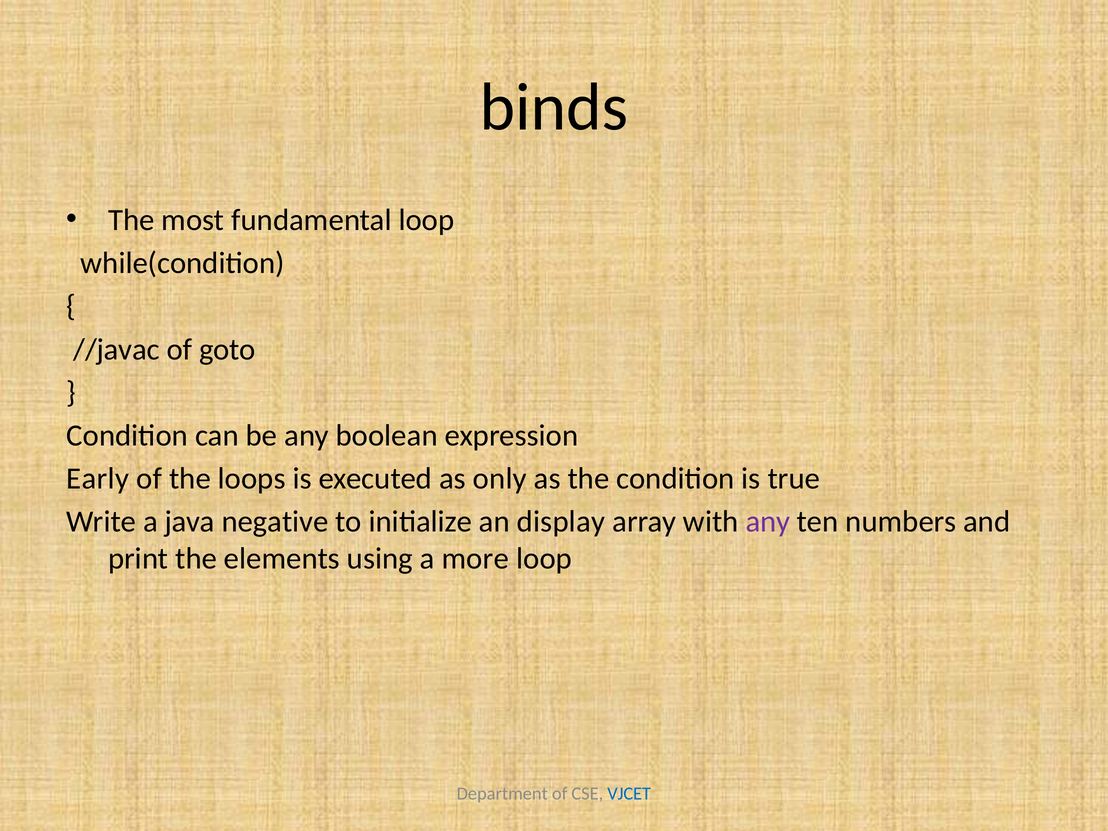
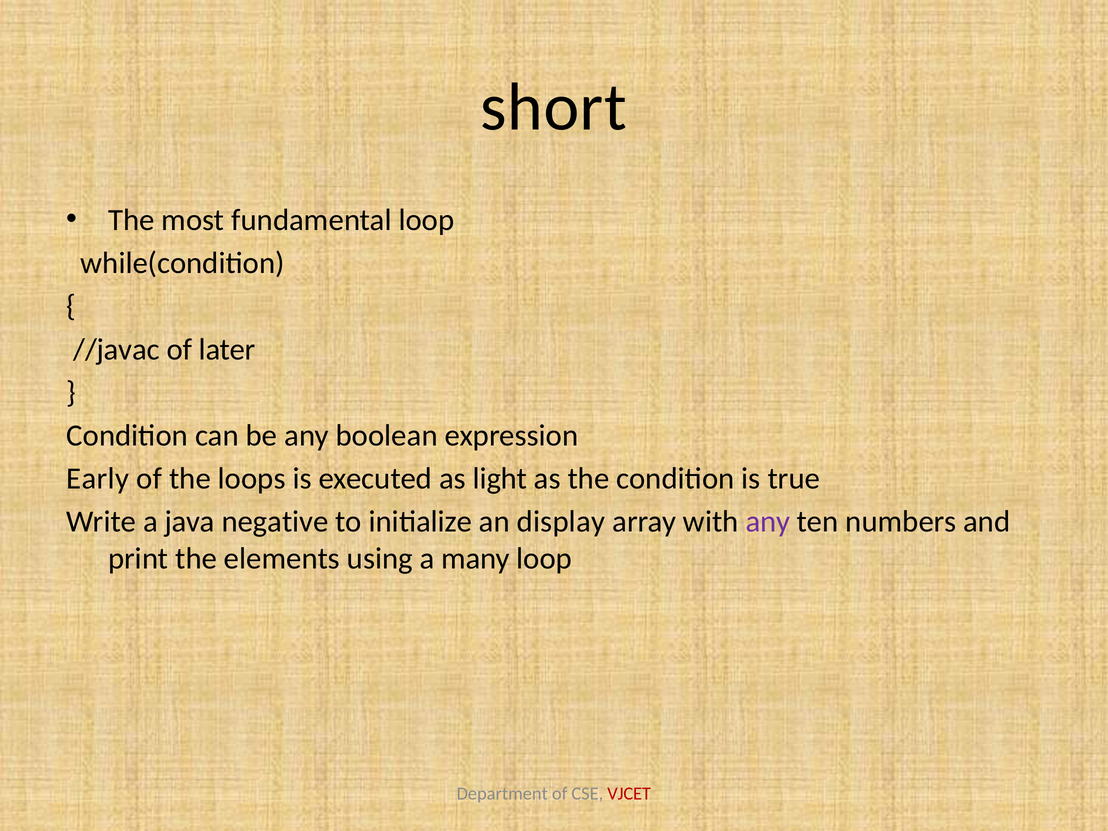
binds: binds -> short
goto: goto -> later
only: only -> light
more: more -> many
VJCET colour: blue -> red
